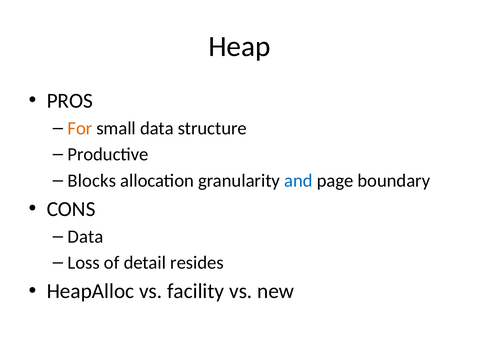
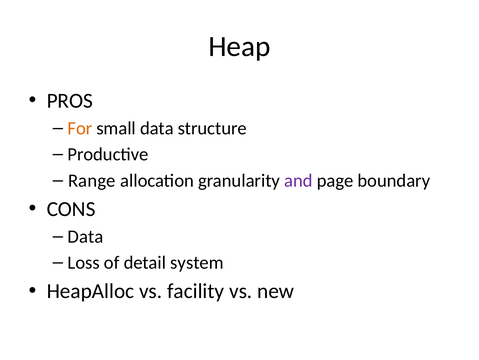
Blocks: Blocks -> Range
and colour: blue -> purple
resides: resides -> system
